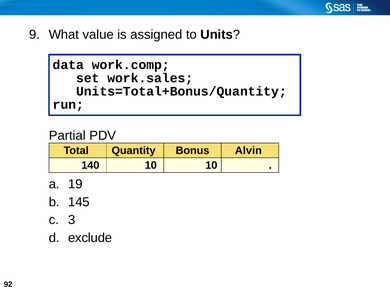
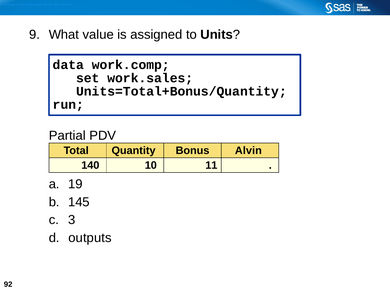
10 10: 10 -> 11
exclude: exclude -> outputs
